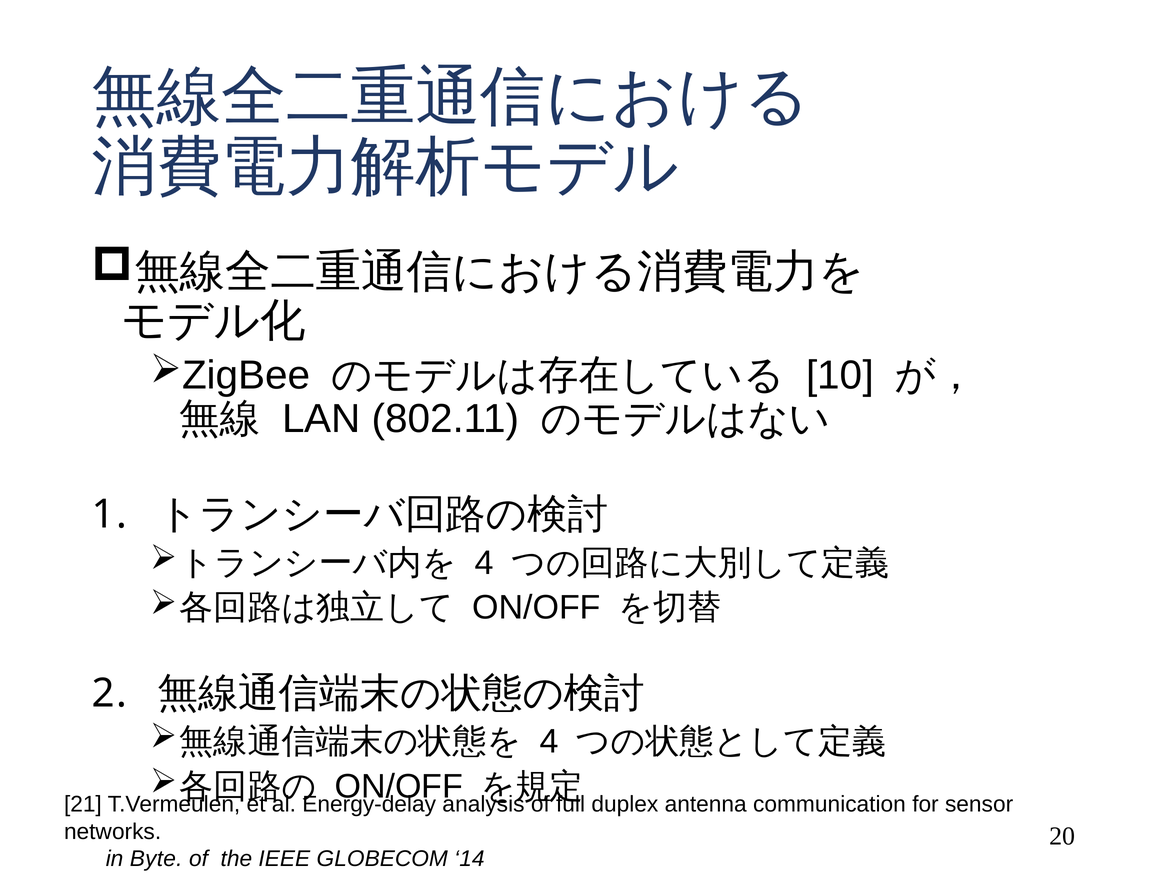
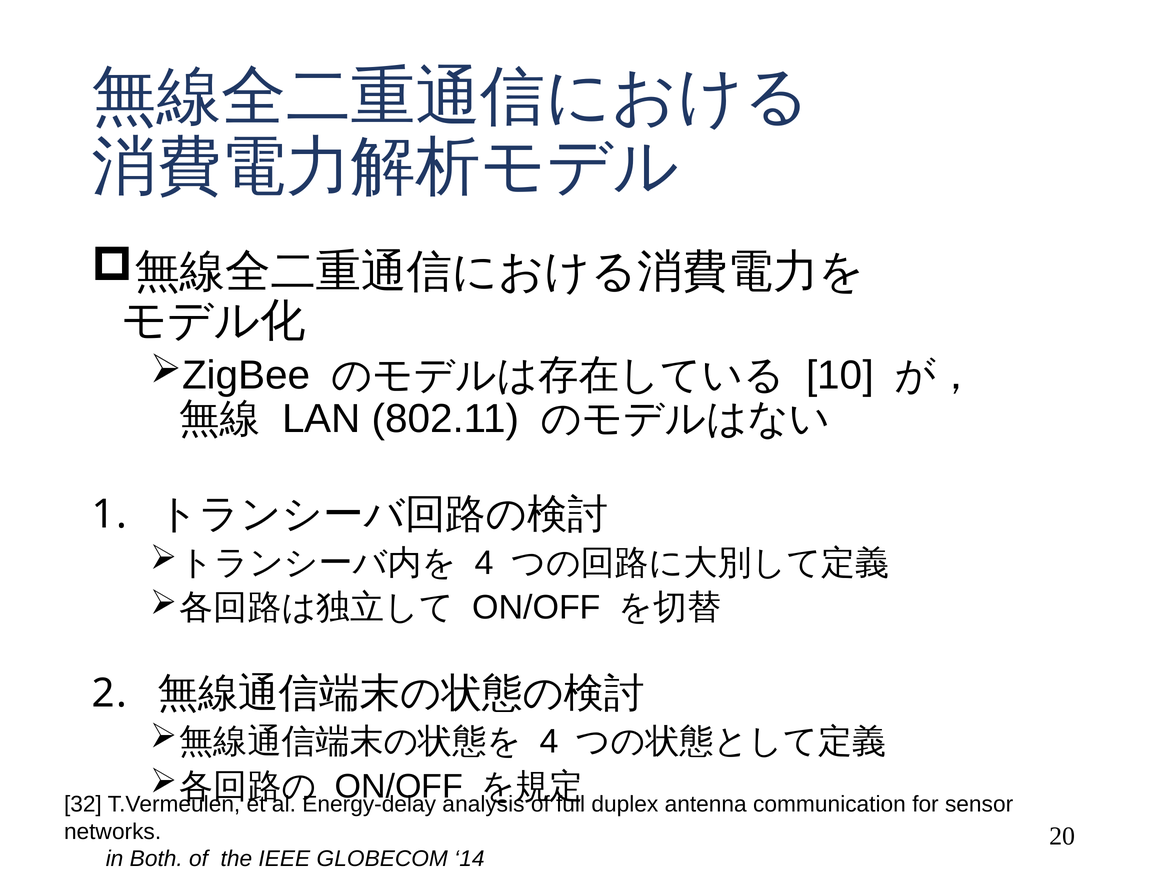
21: 21 -> 32
Byte: Byte -> Both
